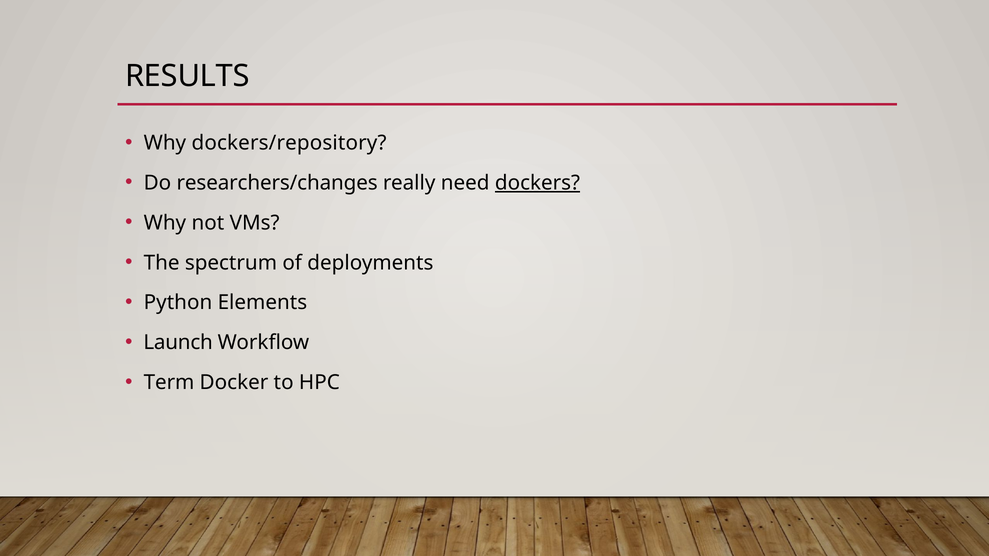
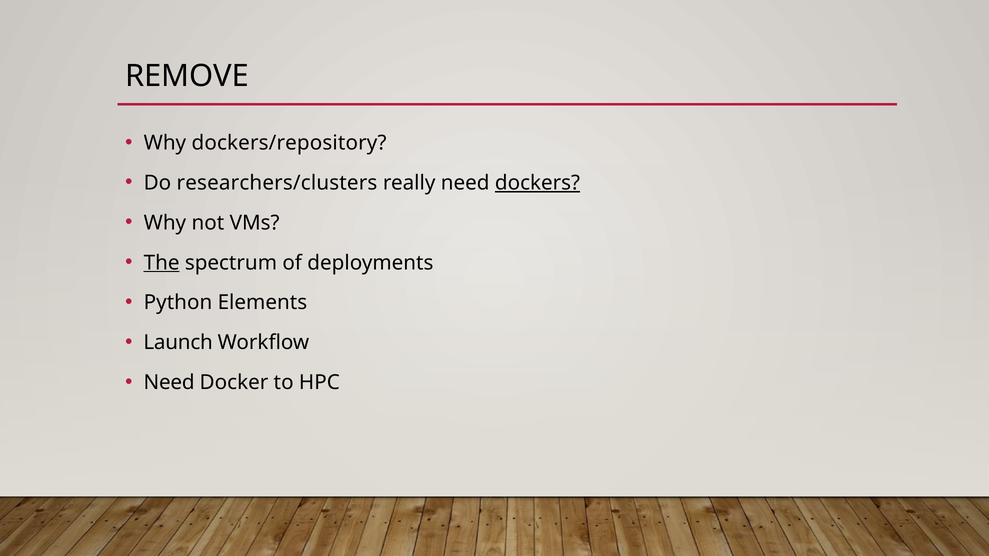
RESULTS: RESULTS -> REMOVE
researchers/changes: researchers/changes -> researchers/clusters
The underline: none -> present
Term at (169, 383): Term -> Need
